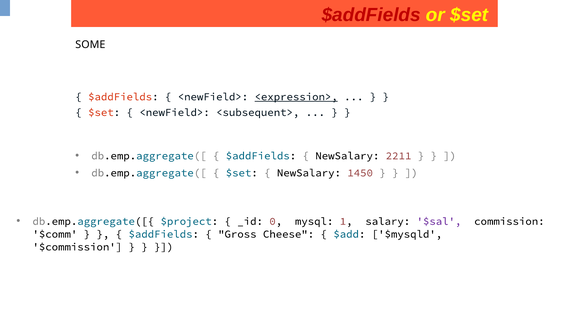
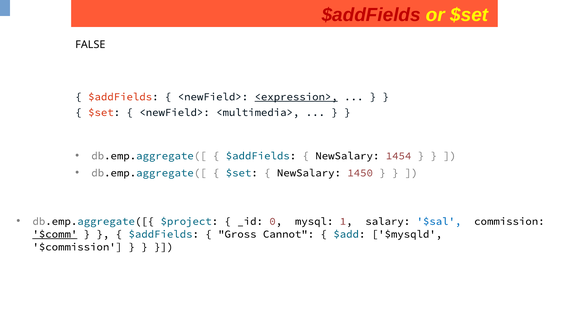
SOME: SOME -> FALSE
<subsequent>: <subsequent> -> <multimedia>
2211: 2211 -> 1454
$sal colour: purple -> blue
$comm underline: none -> present
Cheese: Cheese -> Cannot
